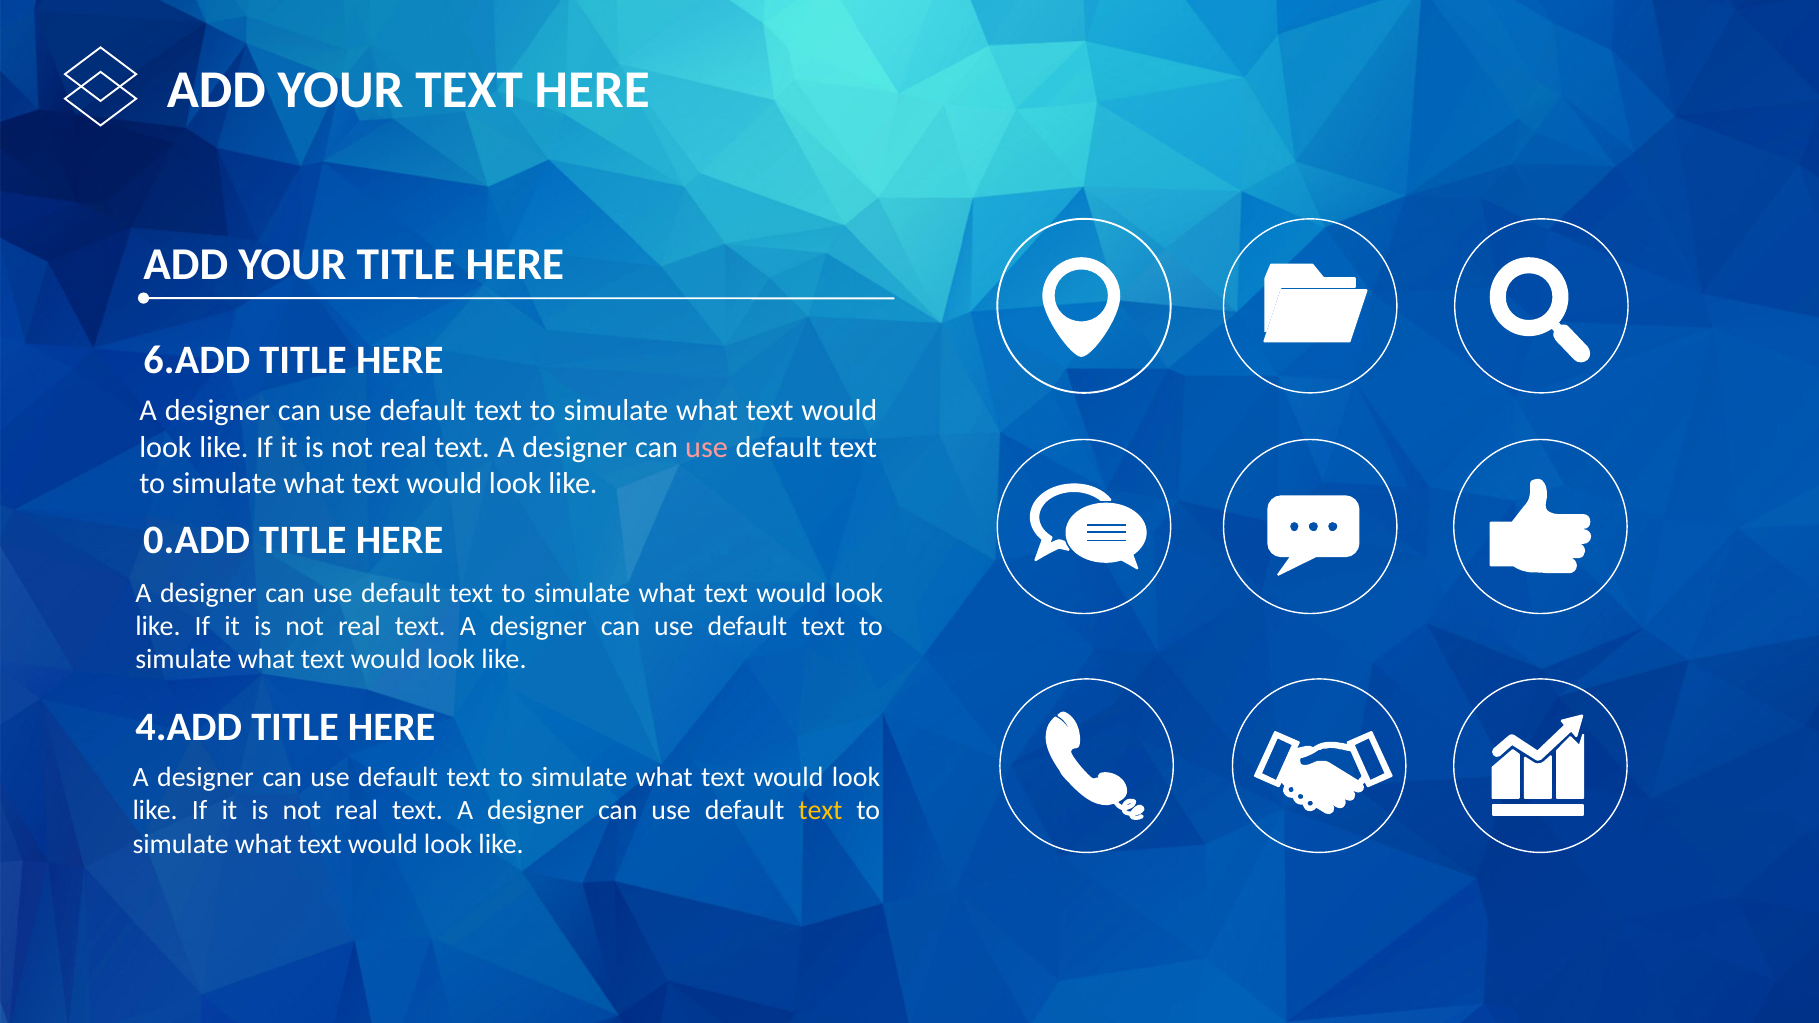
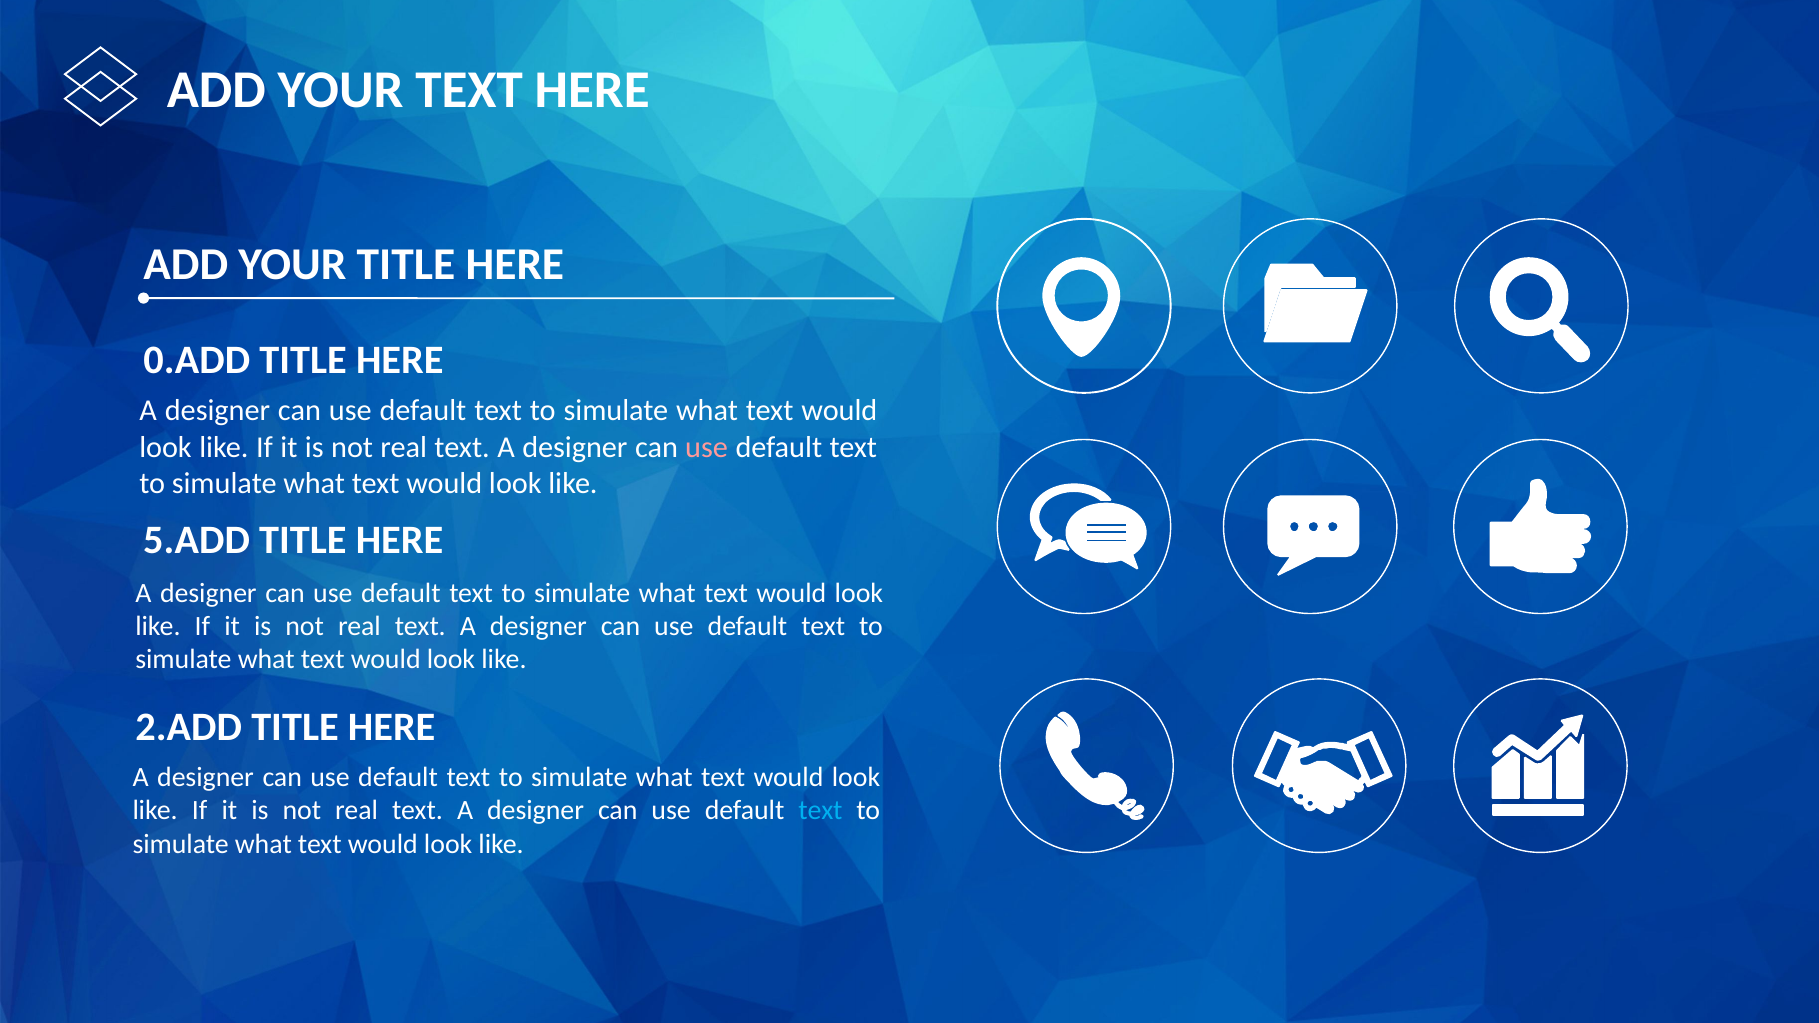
6.ADD: 6.ADD -> 0.ADD
0.ADD: 0.ADD -> 5.ADD
4.ADD: 4.ADD -> 2.ADD
text at (820, 811) colour: yellow -> light blue
